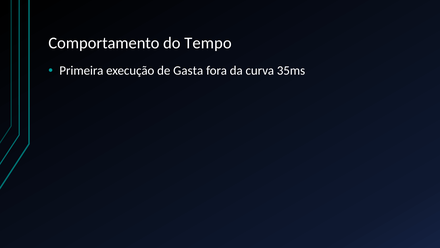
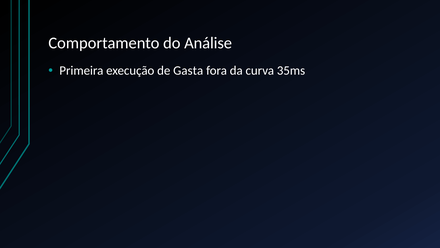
Tempo: Tempo -> Análise
